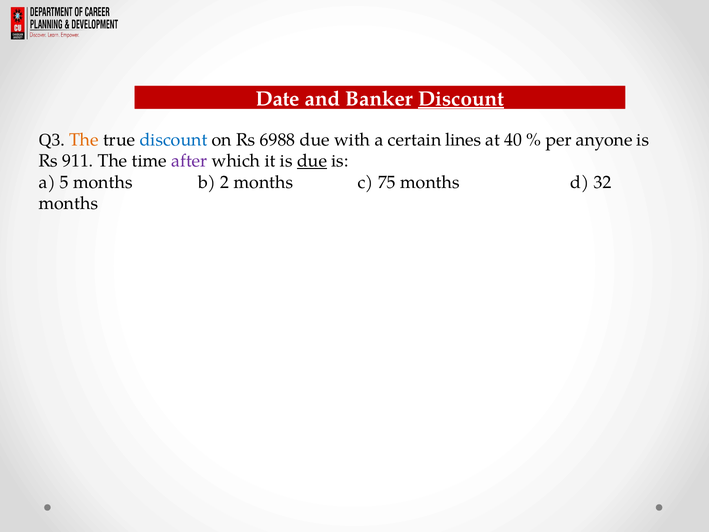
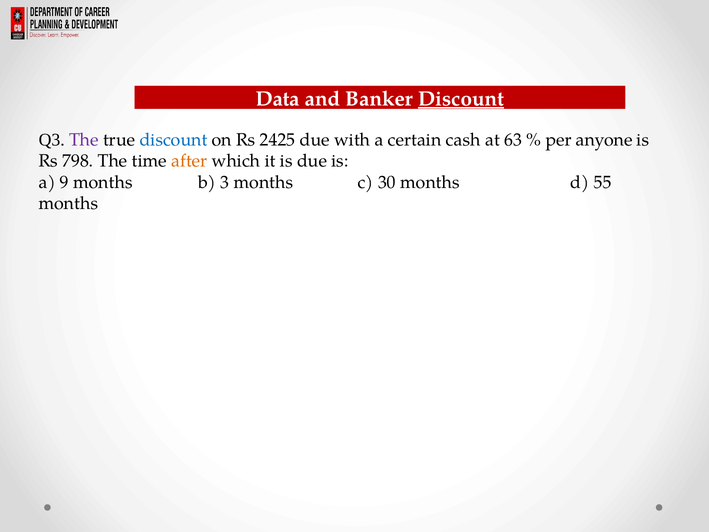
Date: Date -> Data
The at (84, 140) colour: orange -> purple
6988: 6988 -> 2425
lines: lines -> cash
40: 40 -> 63
911: 911 -> 798
after colour: purple -> orange
due at (312, 161) underline: present -> none
5: 5 -> 9
2: 2 -> 3
75: 75 -> 30
32: 32 -> 55
